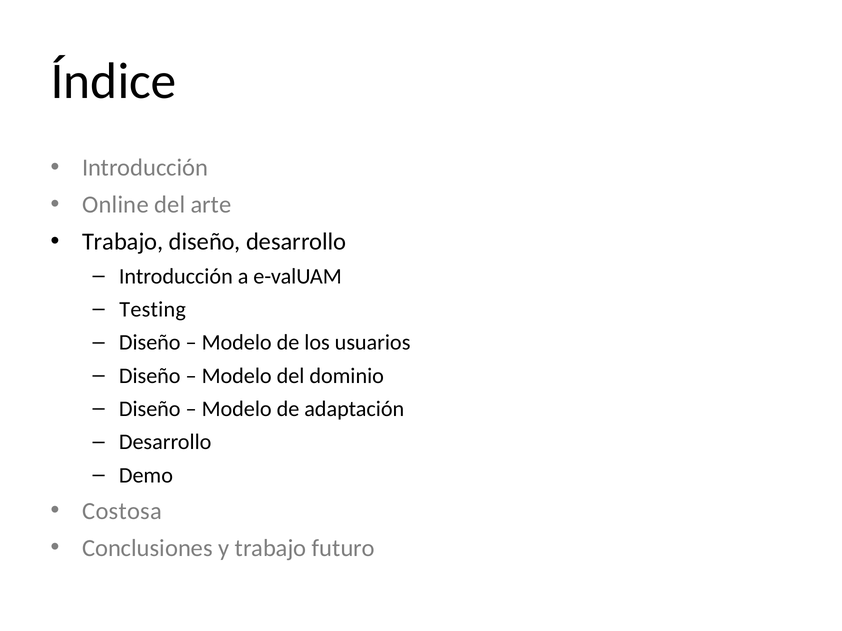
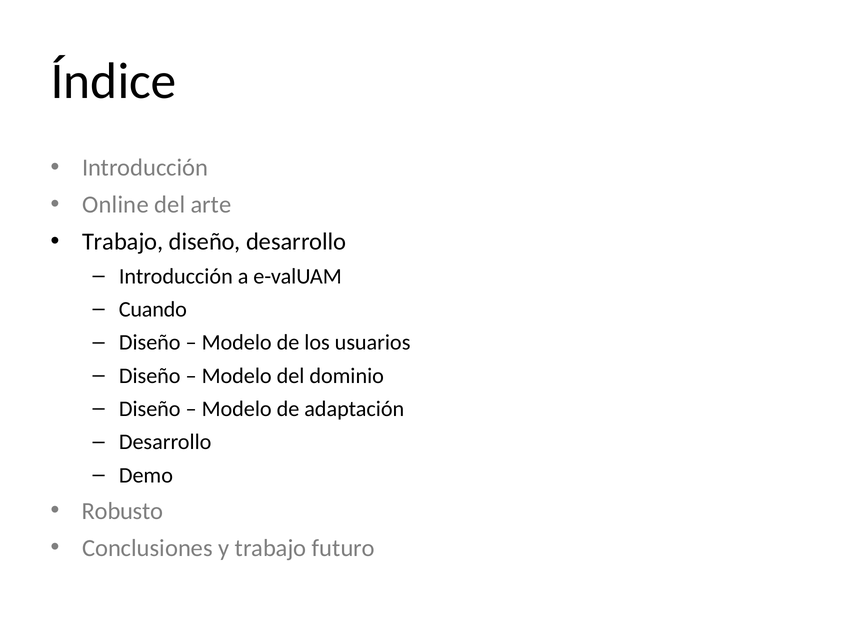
Testing: Testing -> Cuando
Costosa: Costosa -> Robusto
